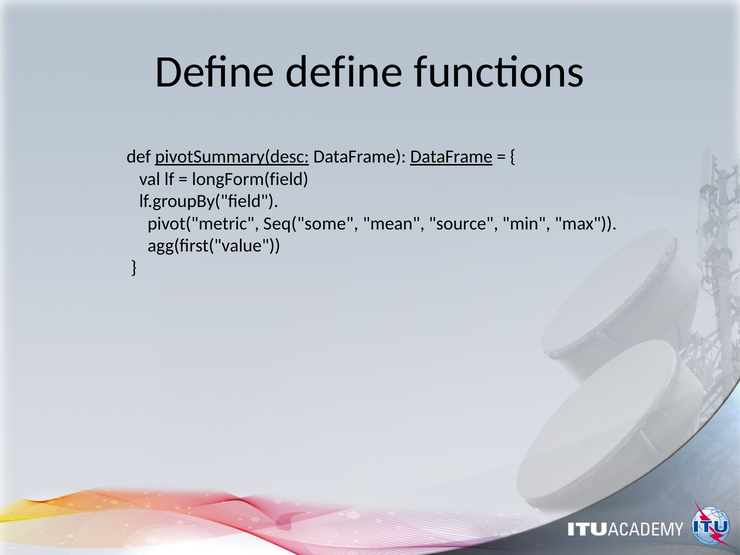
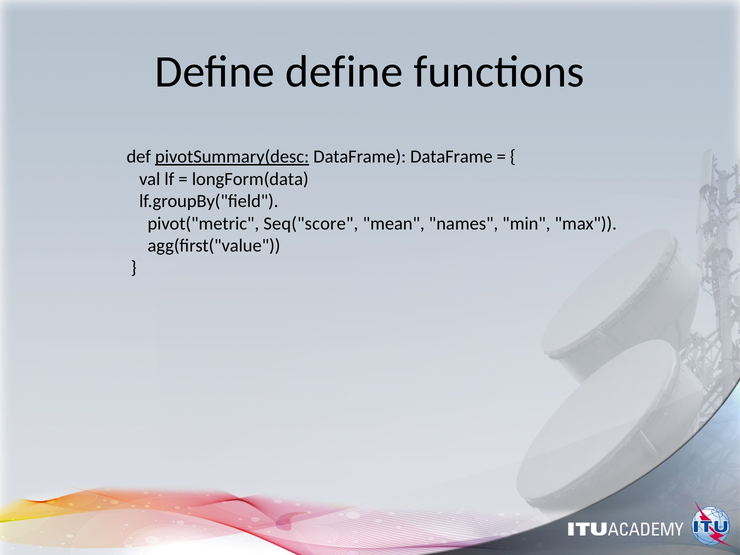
DataFrame at (451, 157) underline: present -> none
longForm(field: longForm(field -> longForm(data
Seq("some: Seq("some -> Seq("score
source: source -> names
